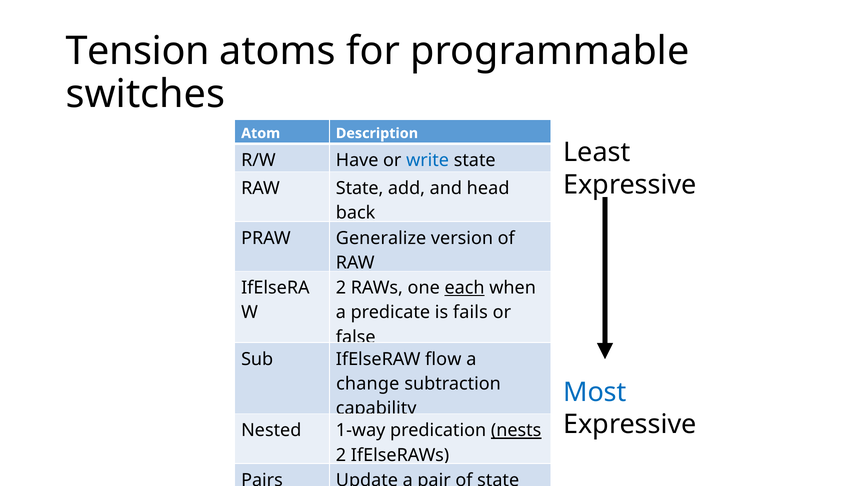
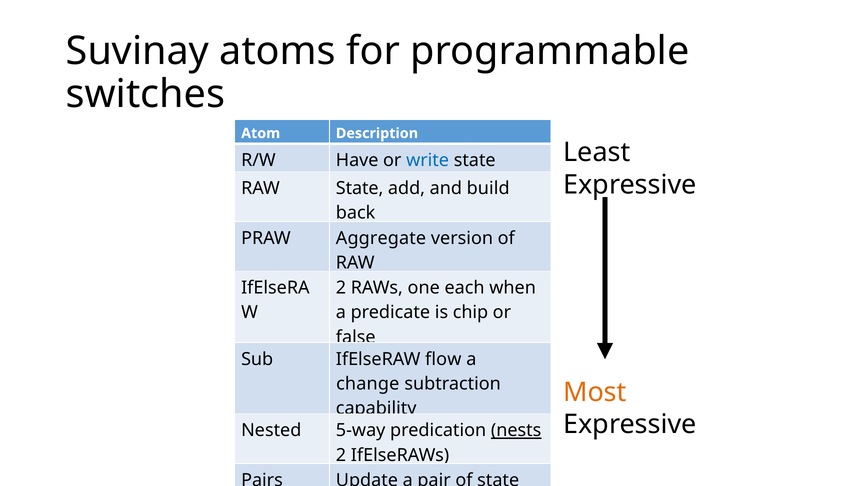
Tension: Tension -> Suvinay
head: head -> build
Generalize: Generalize -> Aggregate
each underline: present -> none
fails: fails -> chip
Most colour: blue -> orange
1-way: 1-way -> 5-way
